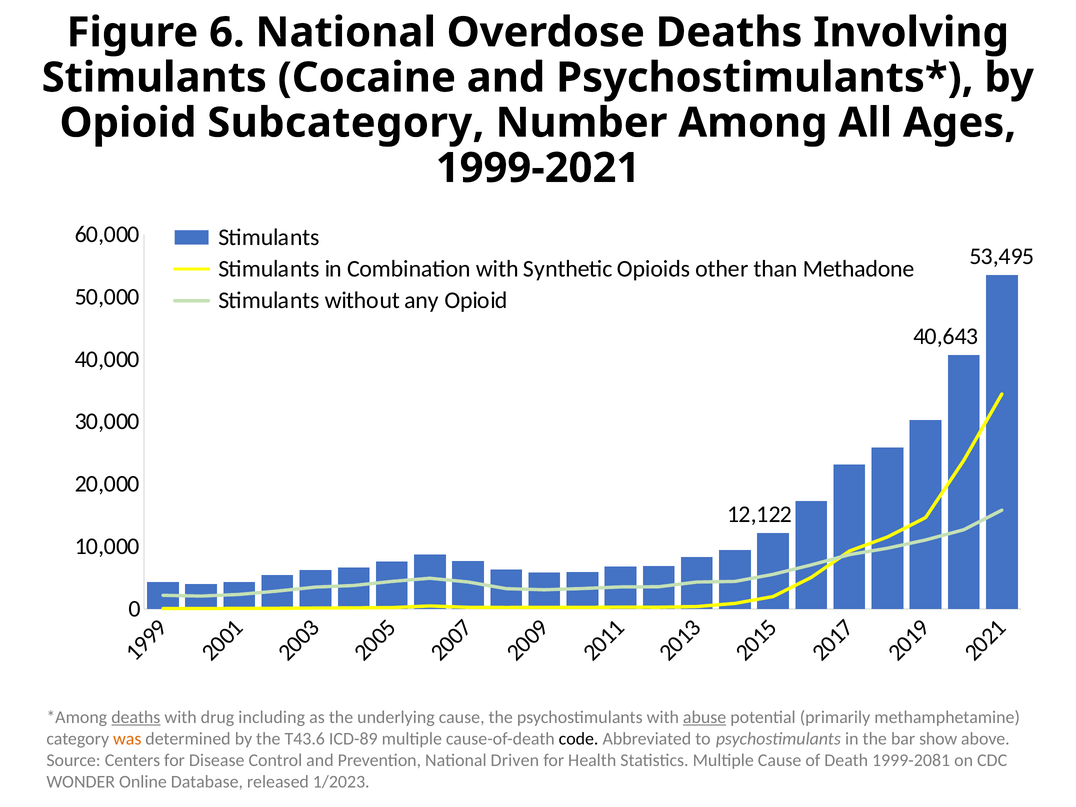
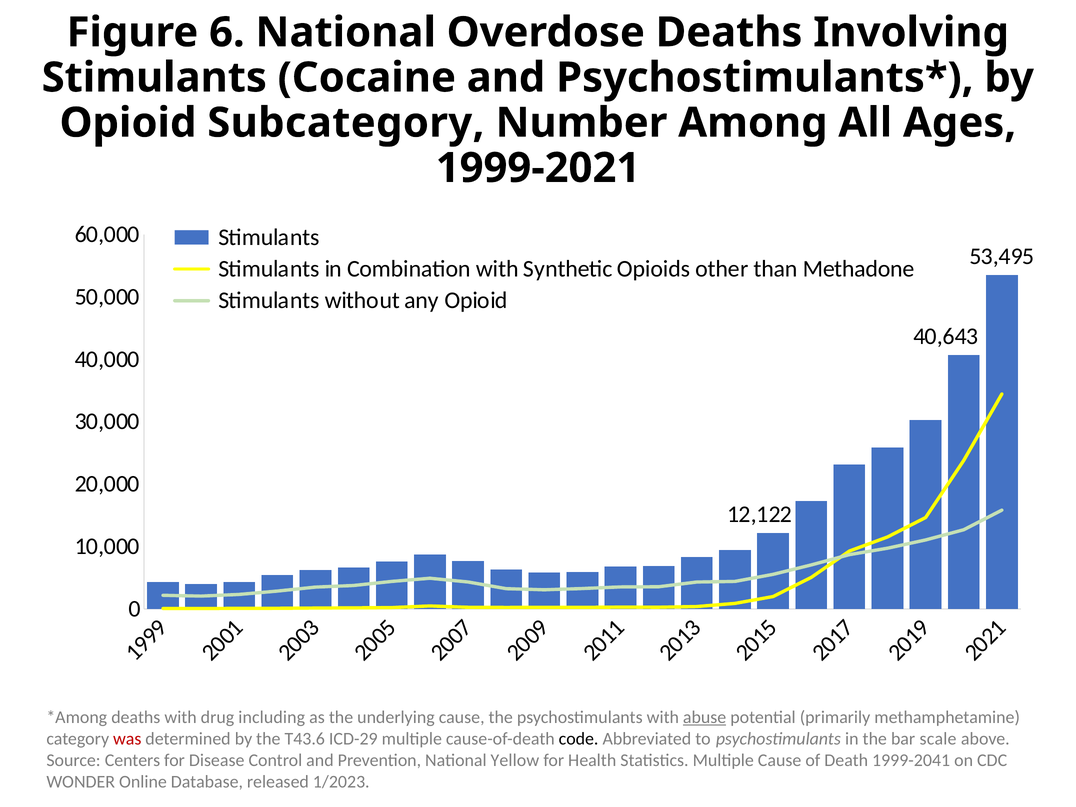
deaths at (136, 717) underline: present -> none
was colour: orange -> red
ICD-89: ICD-89 -> ICD-29
show: show -> scale
Driven: Driven -> Yellow
1999-2081: 1999-2081 -> 1999-2041
